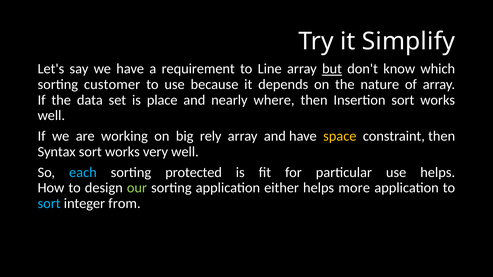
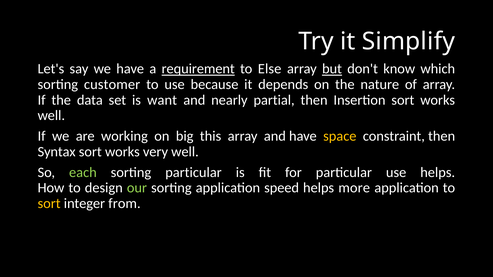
requirement underline: none -> present
Line: Line -> Else
place: place -> want
where: where -> partial
rely: rely -> this
each colour: light blue -> light green
sorting protected: protected -> particular
either: either -> speed
sort at (49, 204) colour: light blue -> yellow
